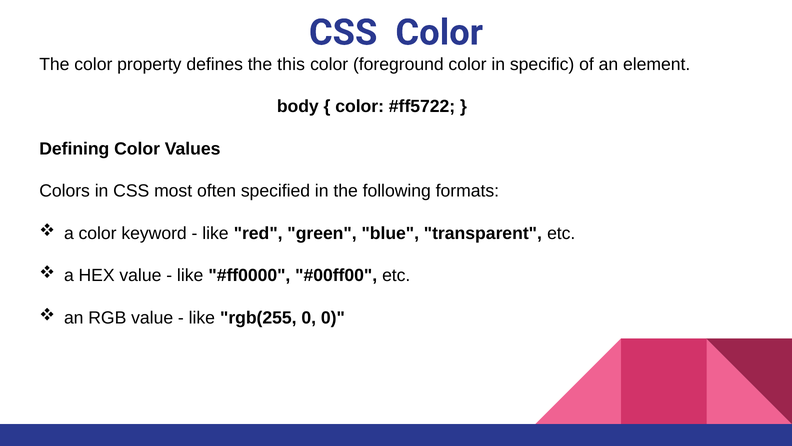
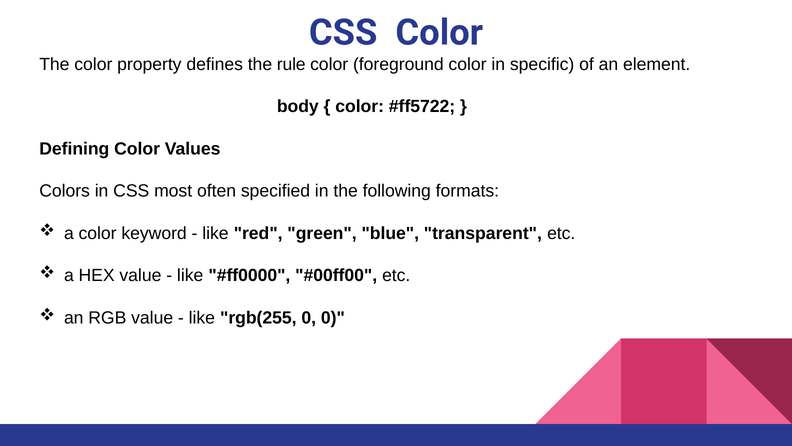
this: this -> rule
